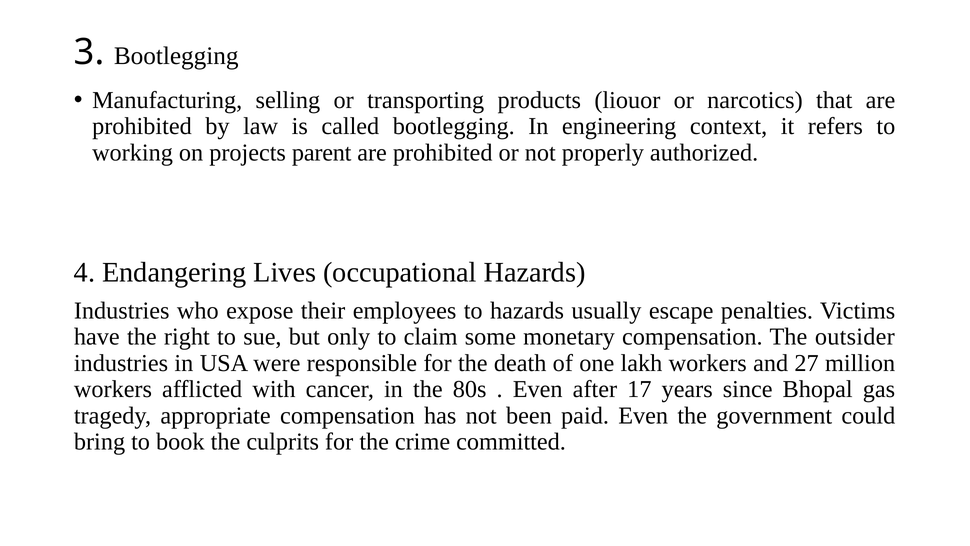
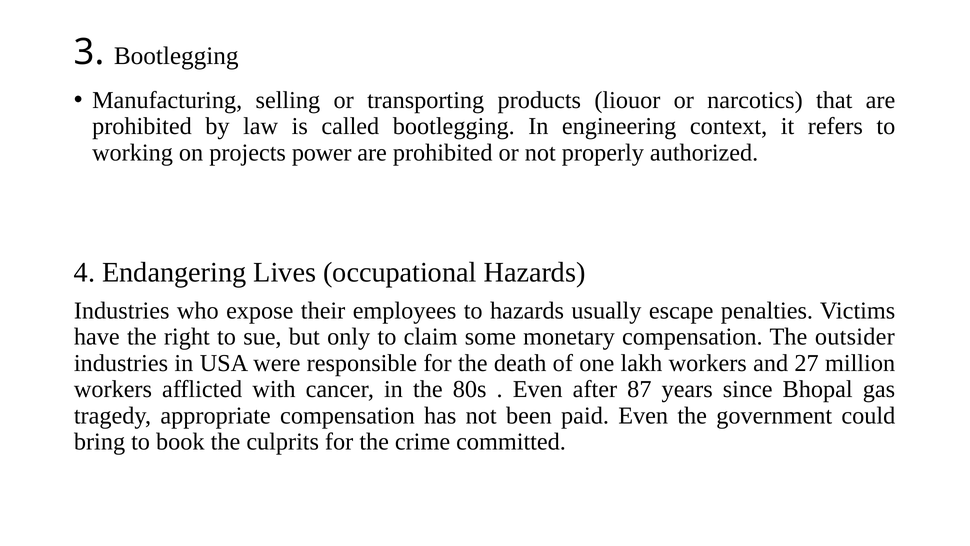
parent: parent -> power
17: 17 -> 87
